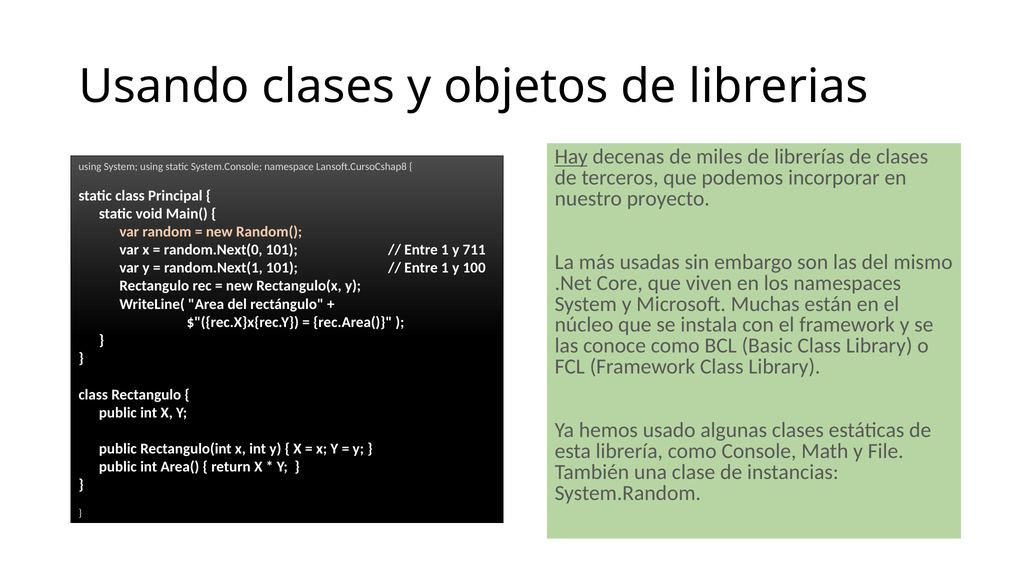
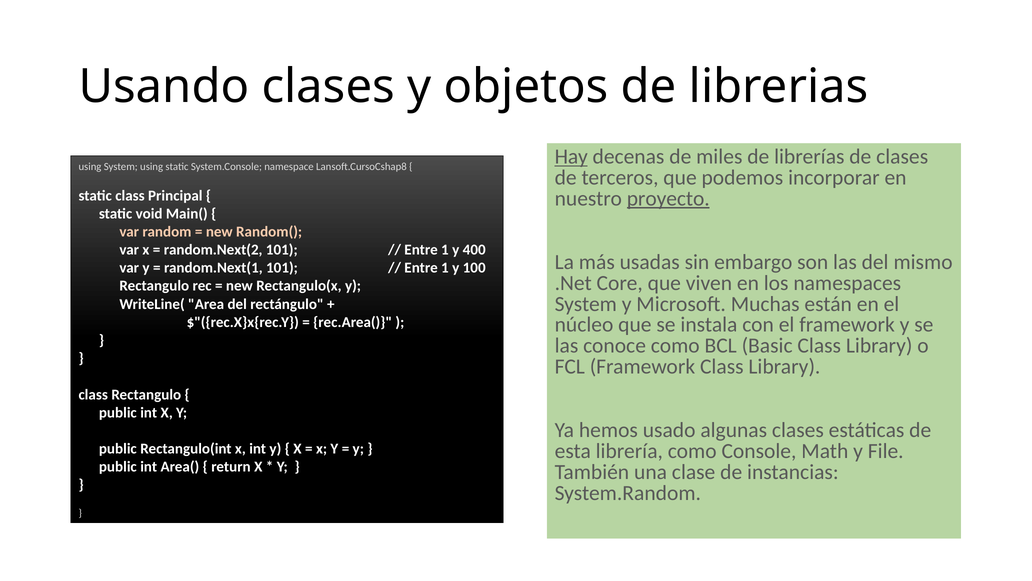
proyecto underline: none -> present
random.Next(0: random.Next(0 -> random.Next(2
711: 711 -> 400
